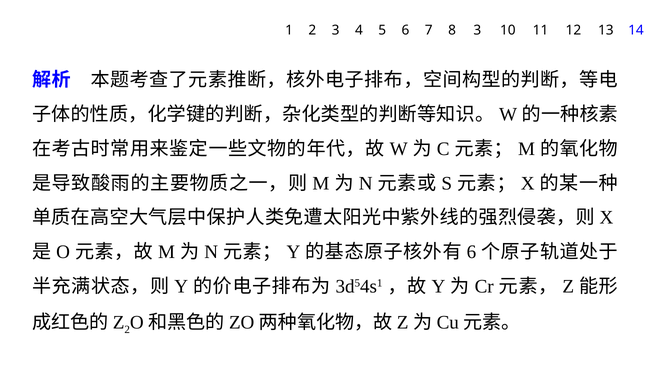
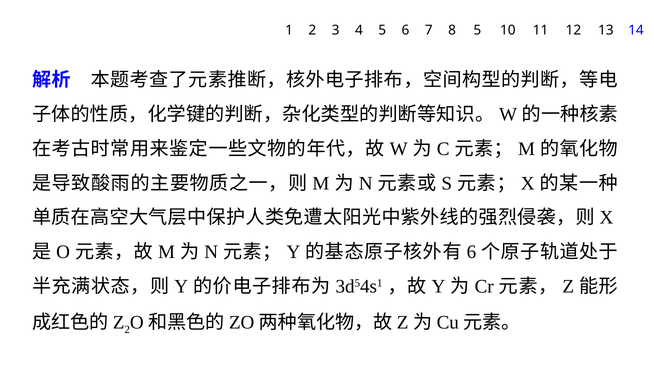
8 3: 3 -> 5
